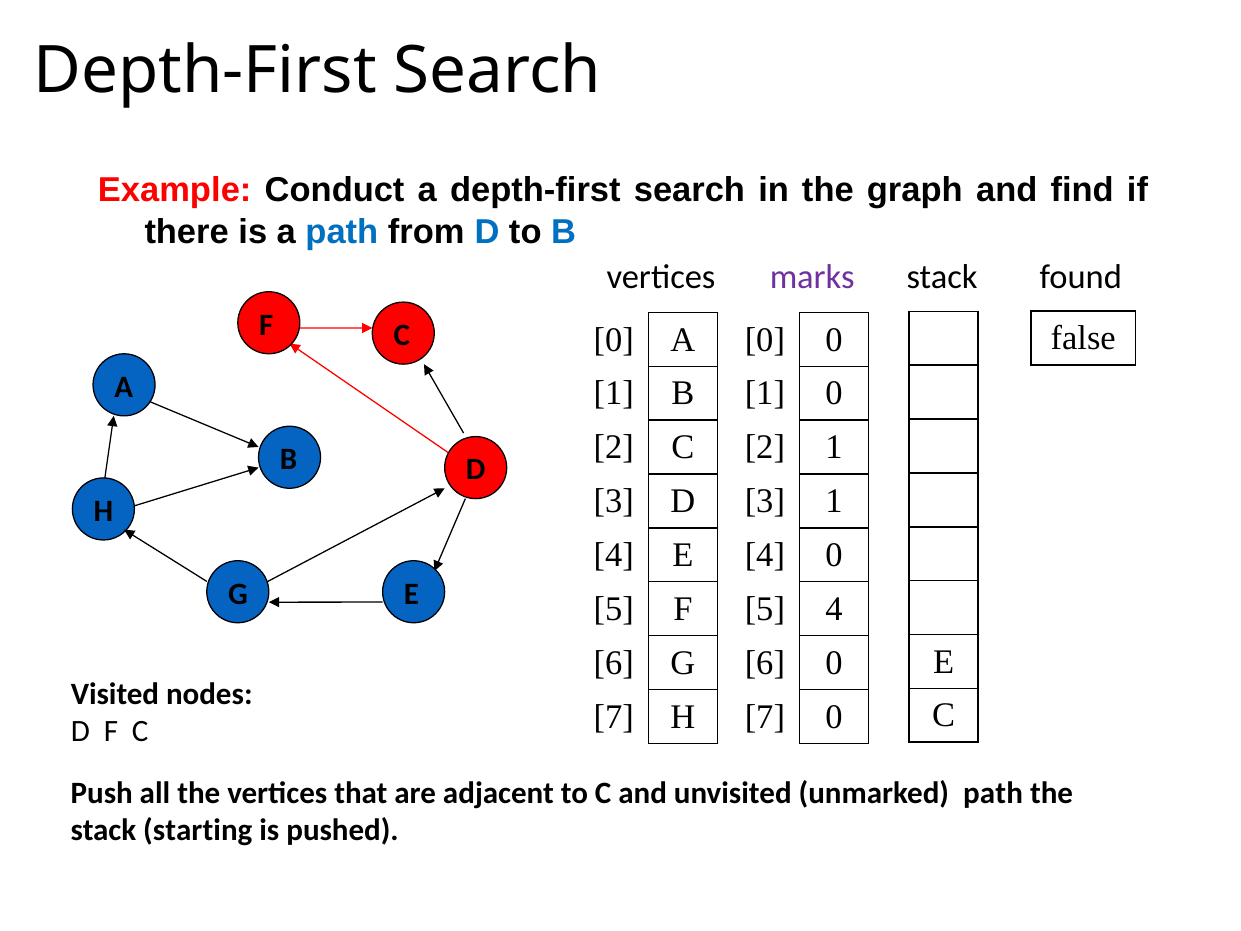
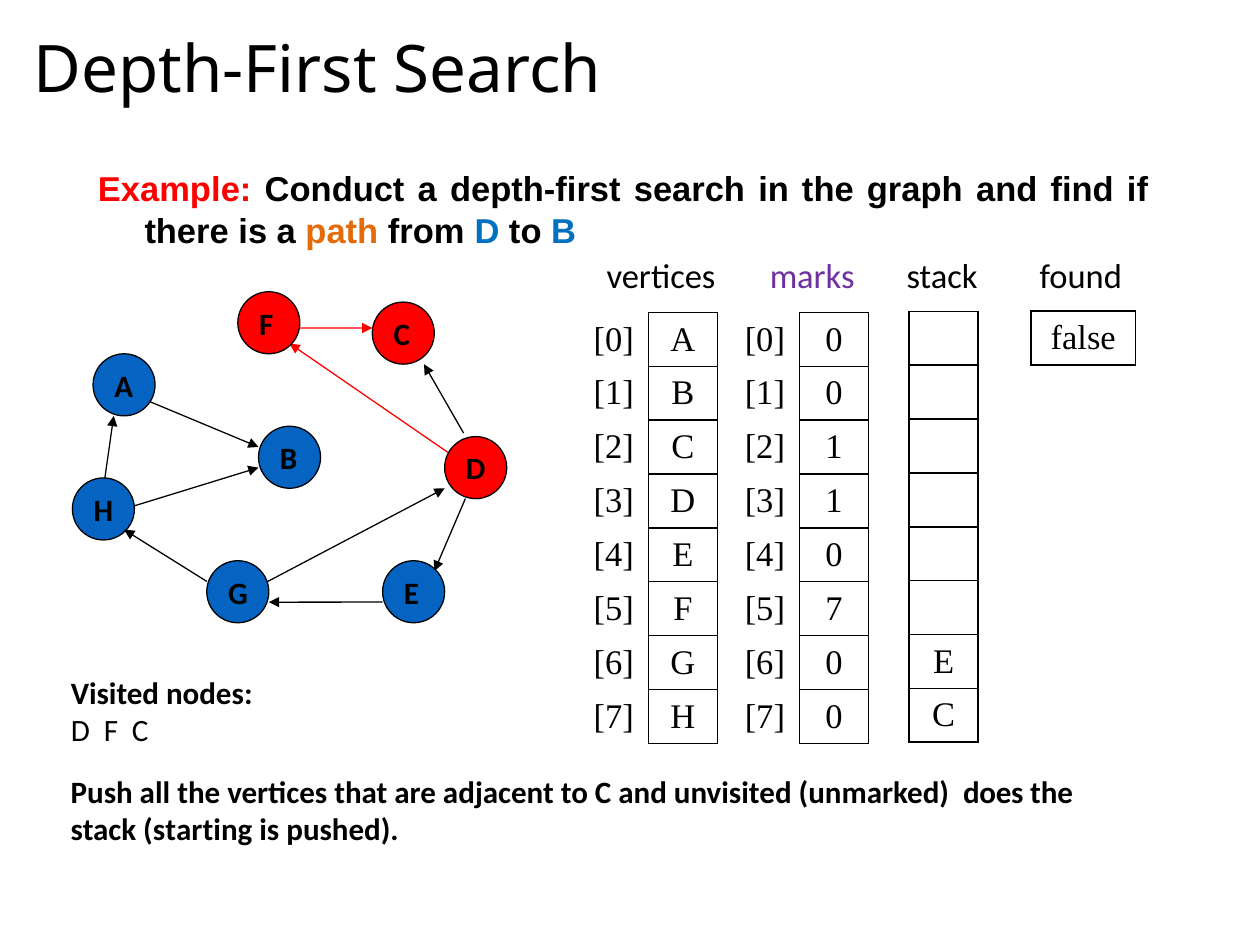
path at (342, 232) colour: blue -> orange
5 4: 4 -> 7
unmarked path: path -> does
